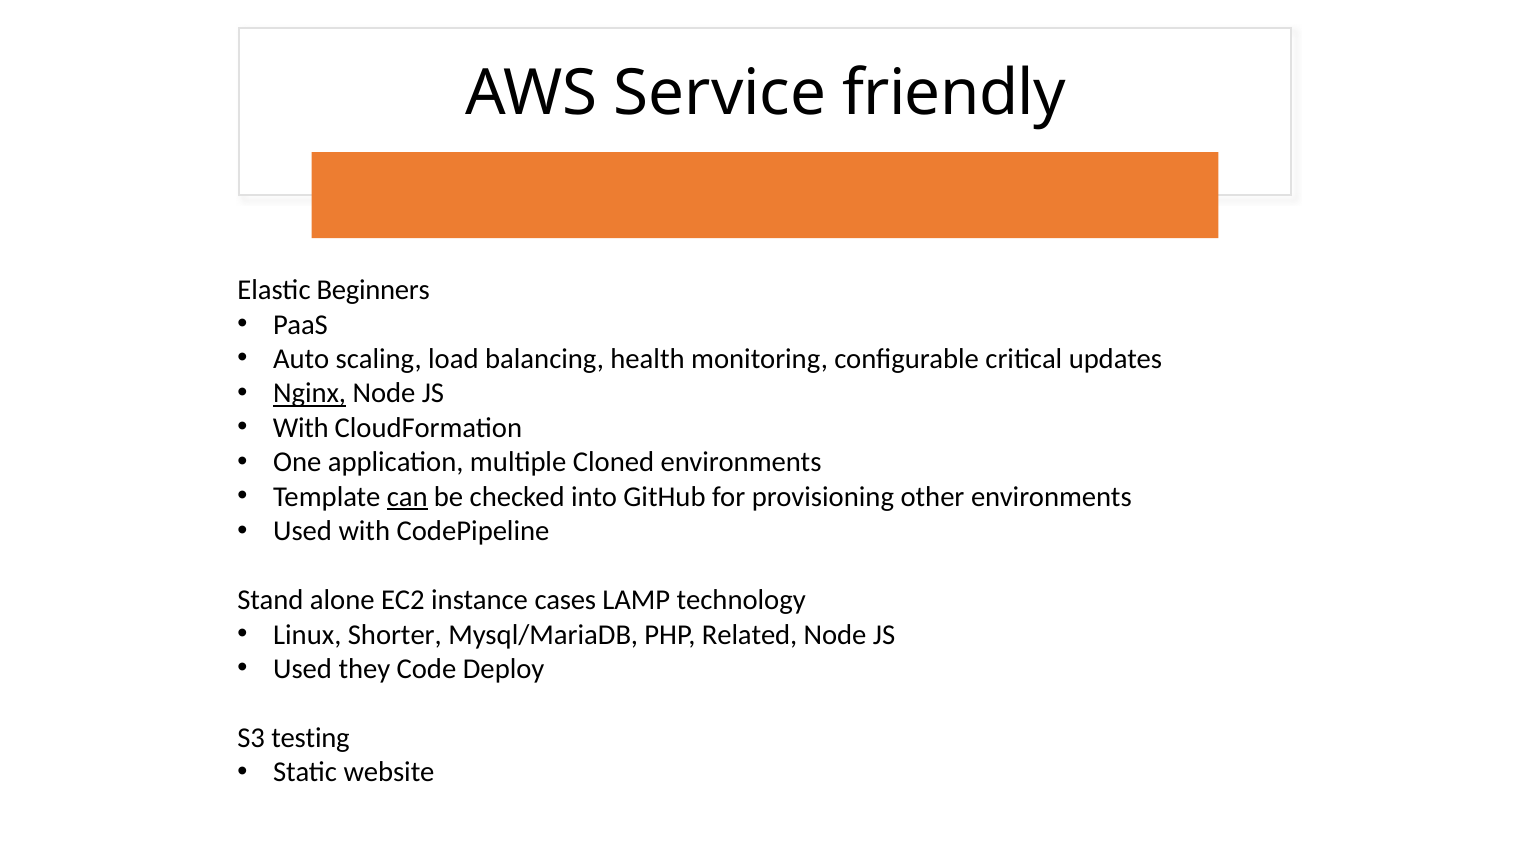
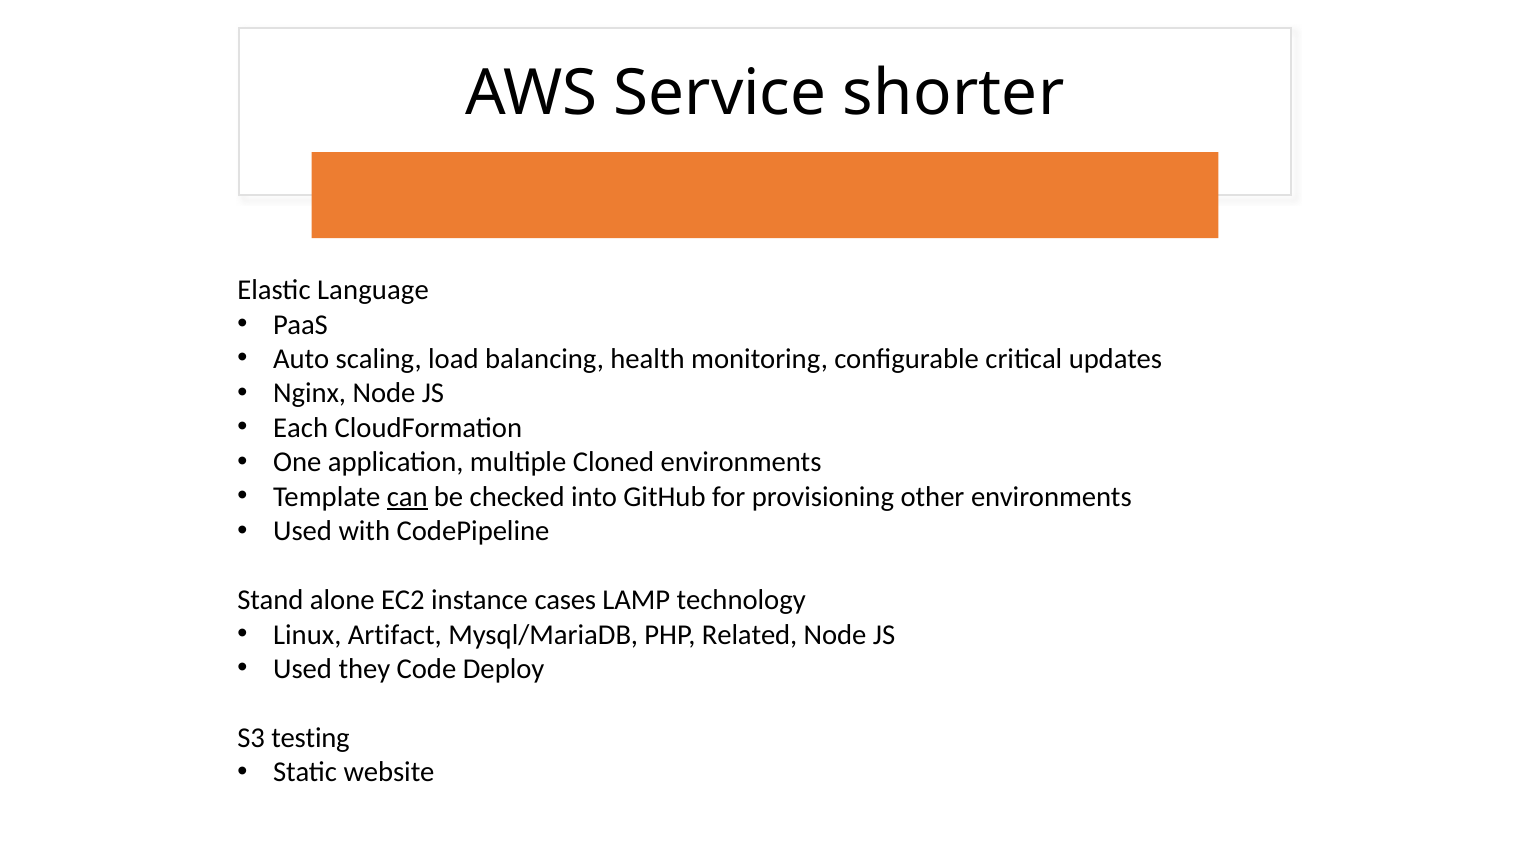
friendly: friendly -> shorter
Beginners: Beginners -> Language
Nginx underline: present -> none
With at (301, 428): With -> Each
Shorter: Shorter -> Artifact
